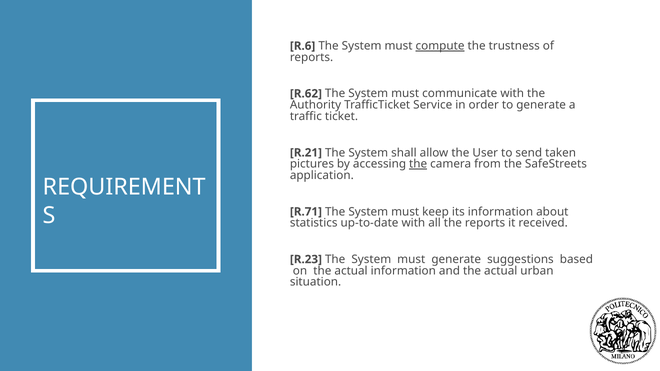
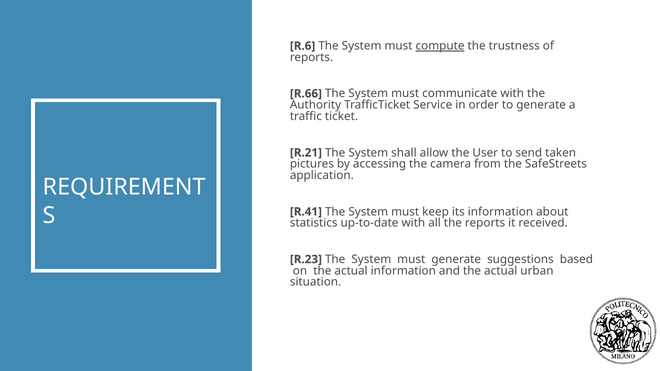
R.62: R.62 -> R.66
the at (418, 164) underline: present -> none
R.71: R.71 -> R.41
